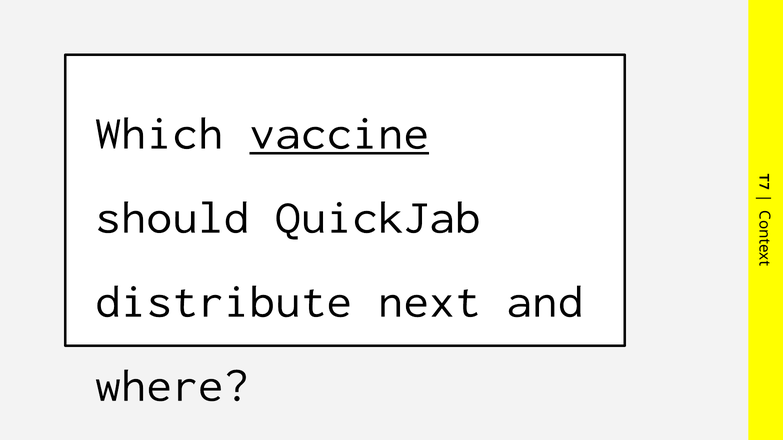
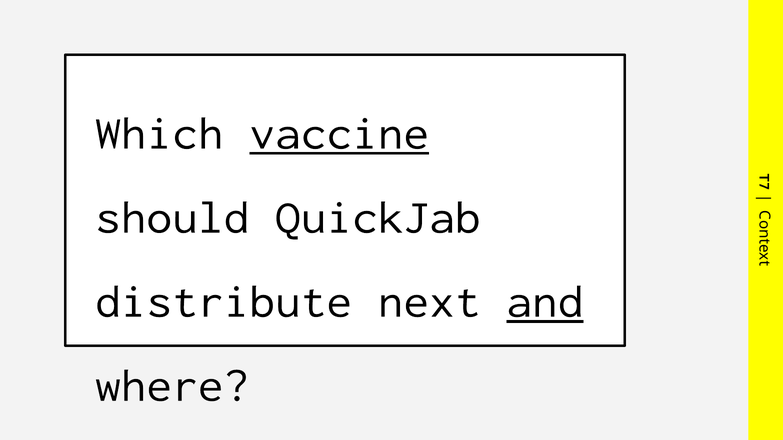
and underline: none -> present
